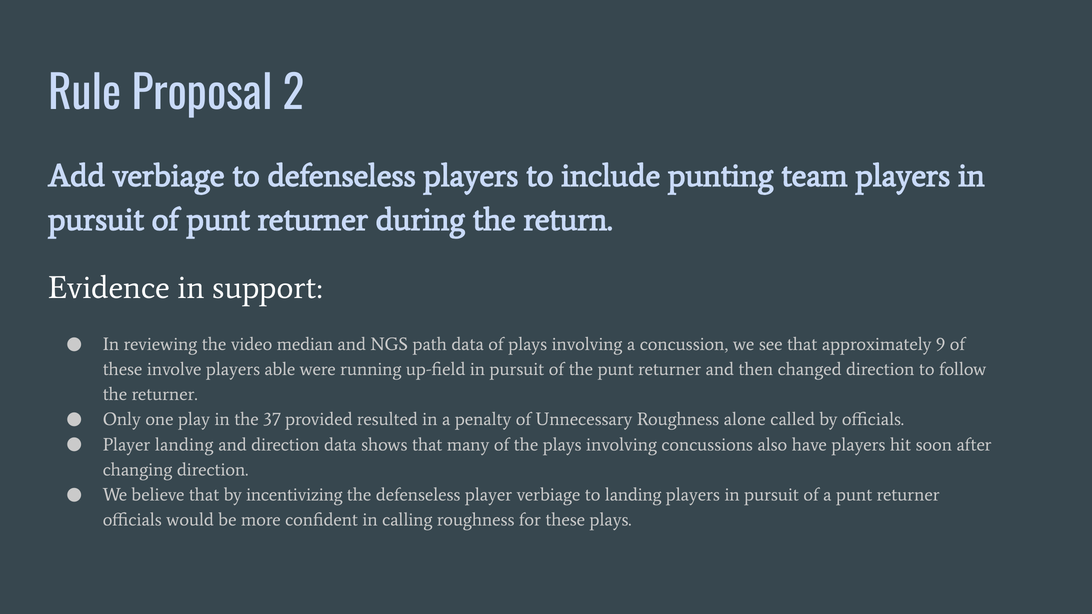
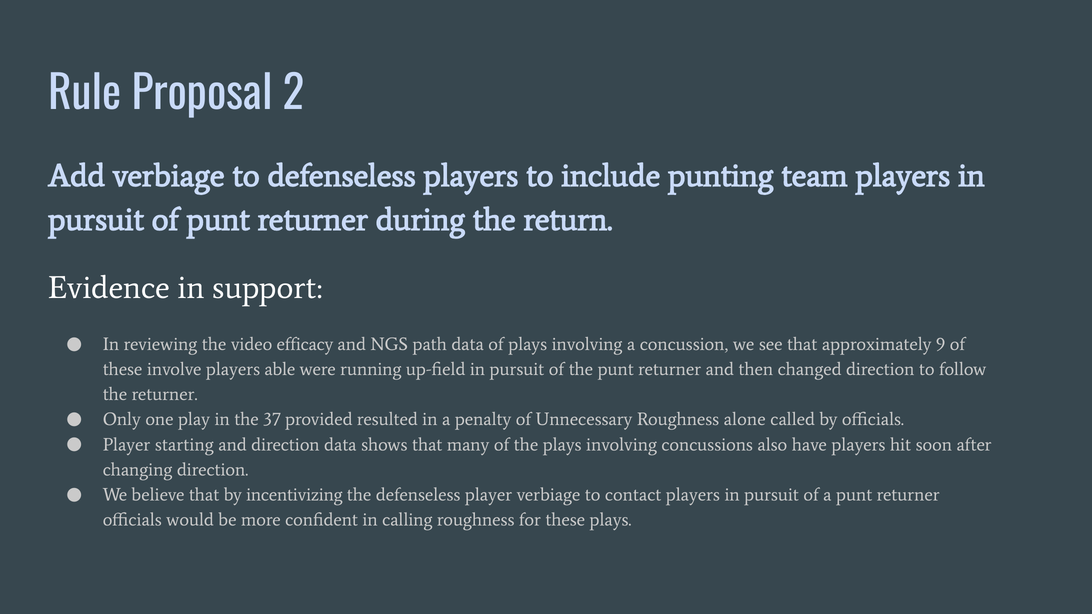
median: median -> efficacy
Player landing: landing -> starting
to landing: landing -> contact
